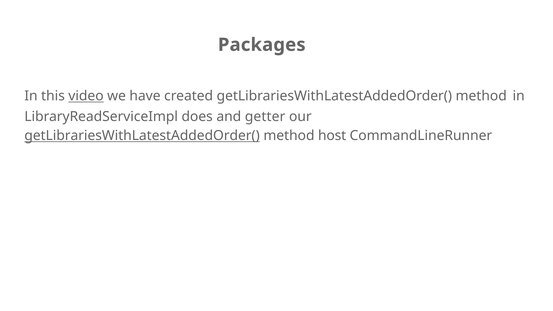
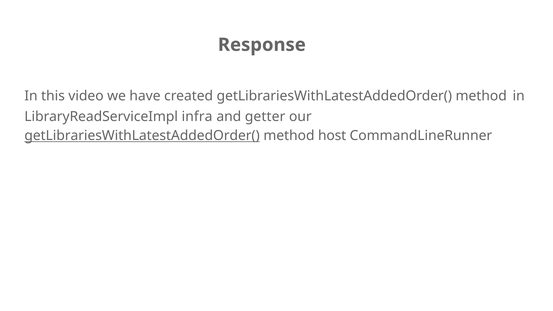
Packages: Packages -> Response
video underline: present -> none
does: does -> infra
